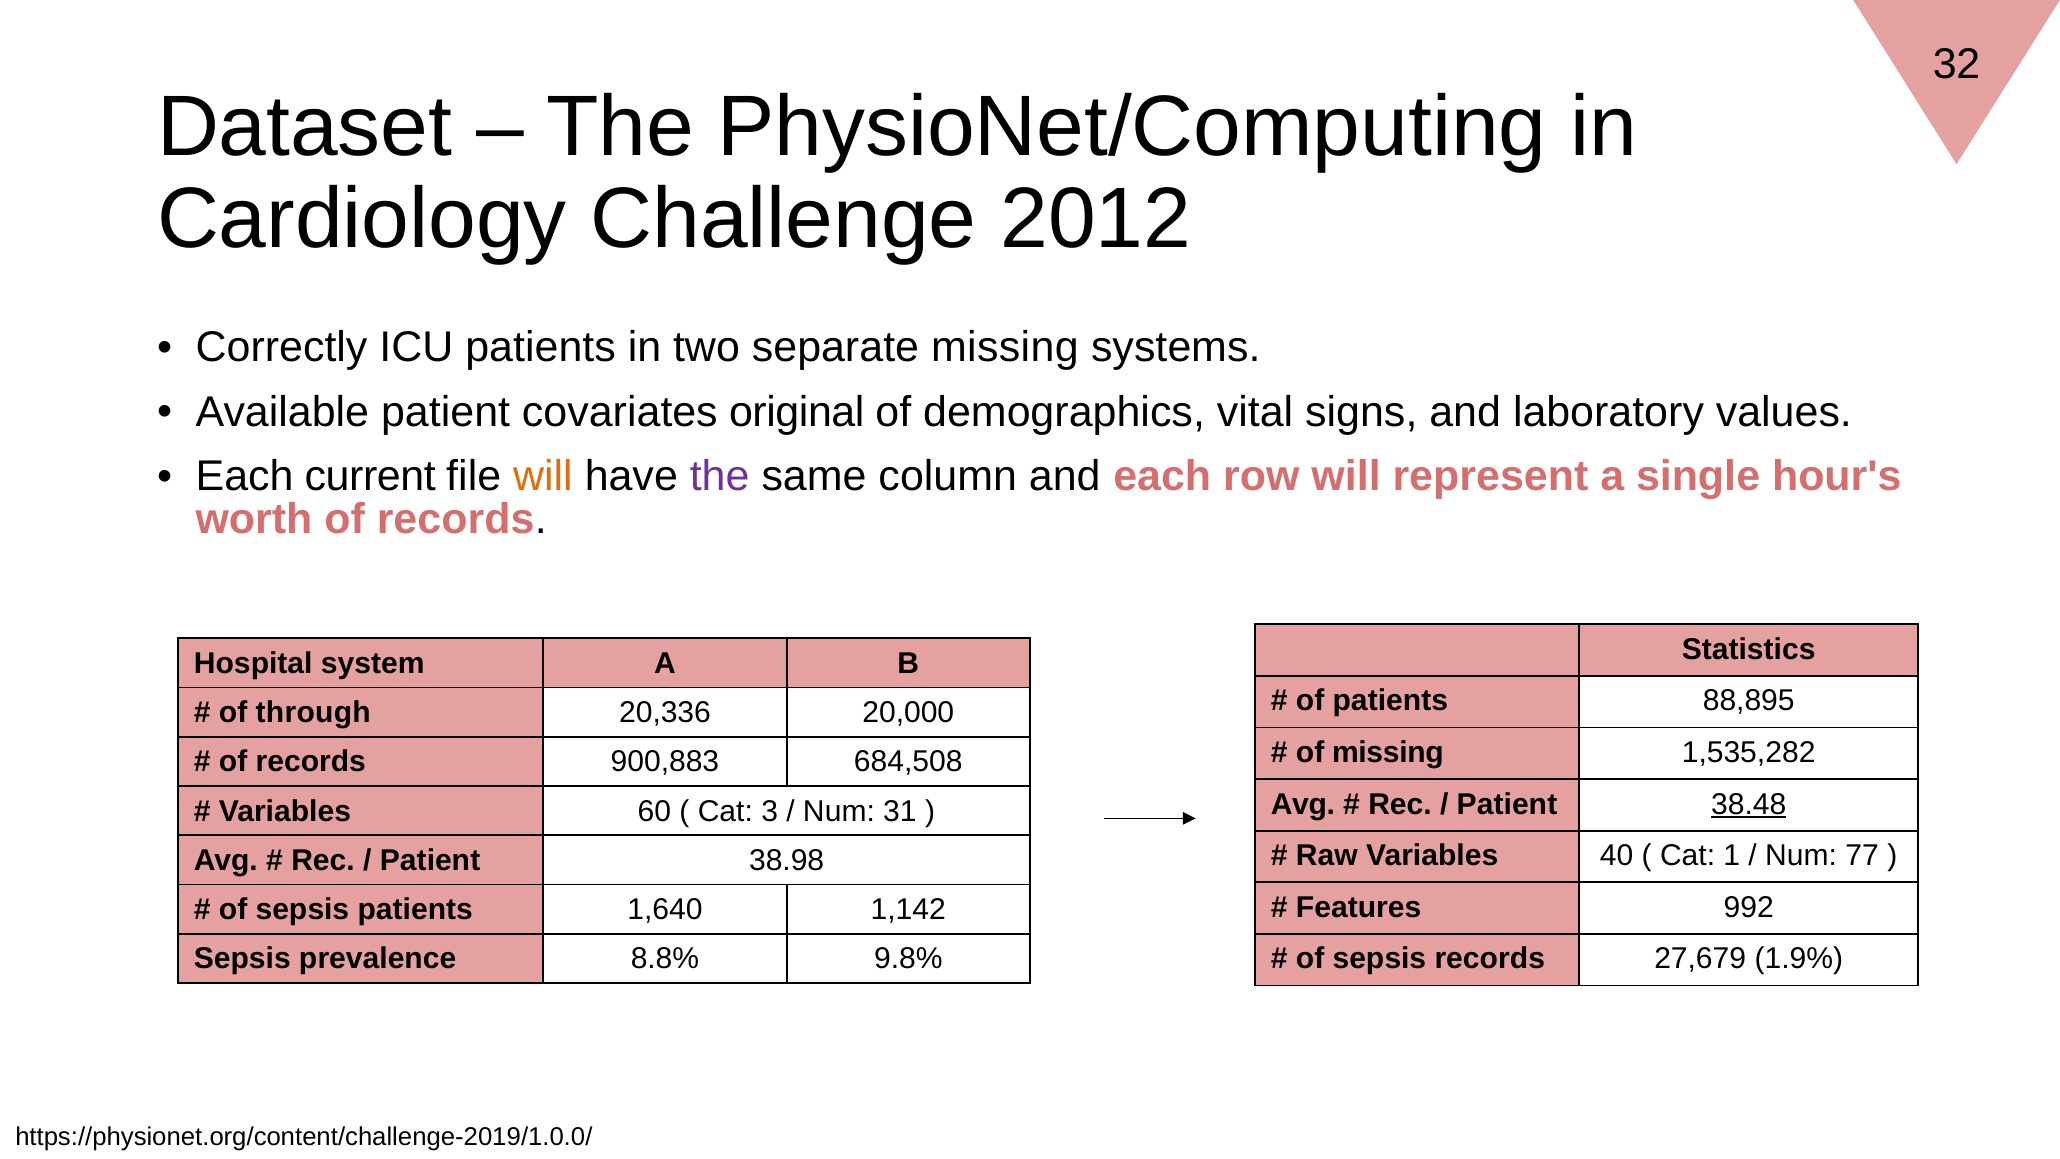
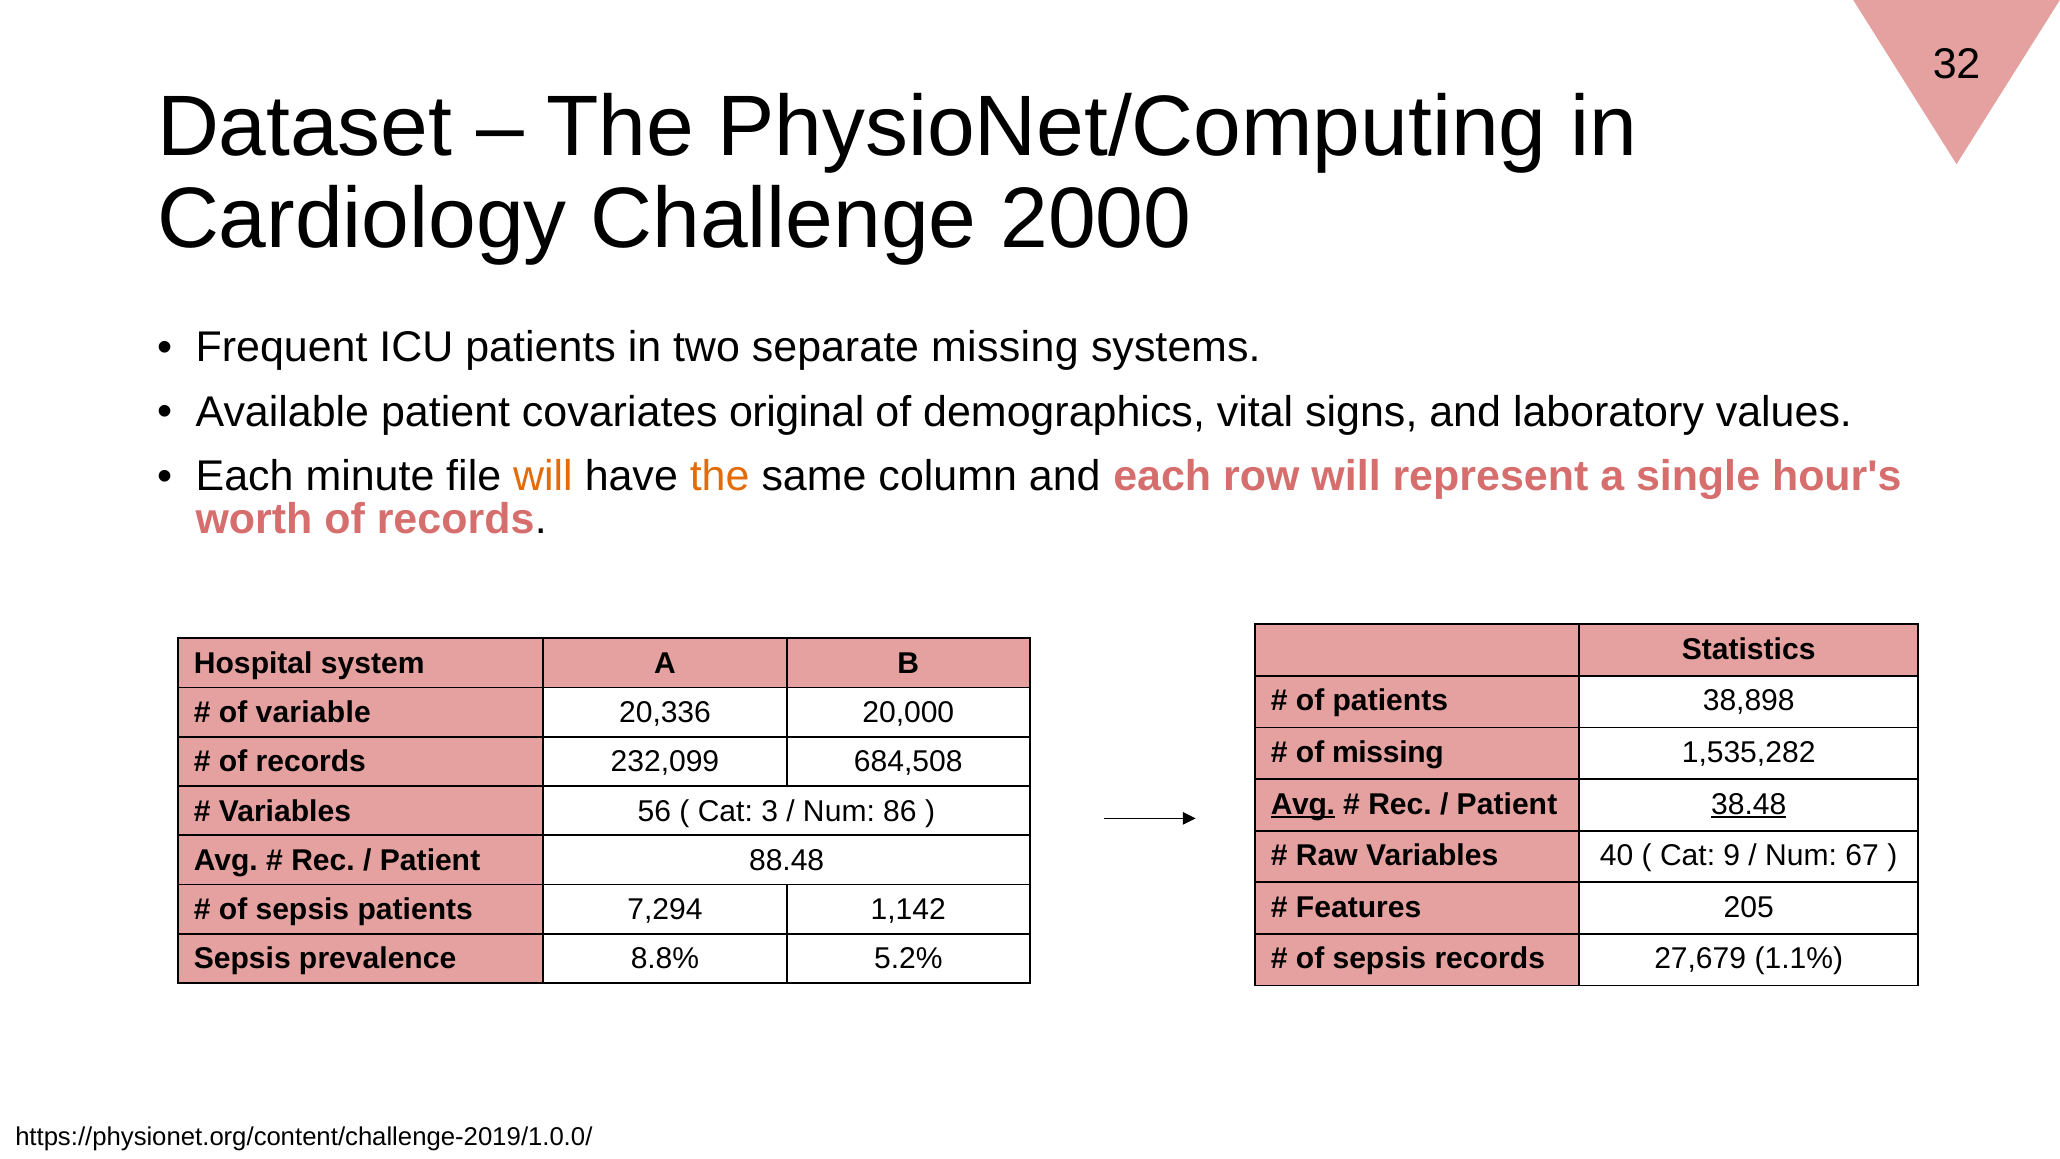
2012: 2012 -> 2000
Correctly: Correctly -> Frequent
current: current -> minute
the at (720, 477) colour: purple -> orange
88,895: 88,895 -> 38,898
through: through -> variable
900,883: 900,883 -> 232,099
Avg at (1303, 804) underline: none -> present
60: 60 -> 56
31: 31 -> 86
1: 1 -> 9
77: 77 -> 67
38.98: 38.98 -> 88.48
992: 992 -> 205
1,640: 1,640 -> 7,294
9.8%: 9.8% -> 5.2%
1.9%: 1.9% -> 1.1%
